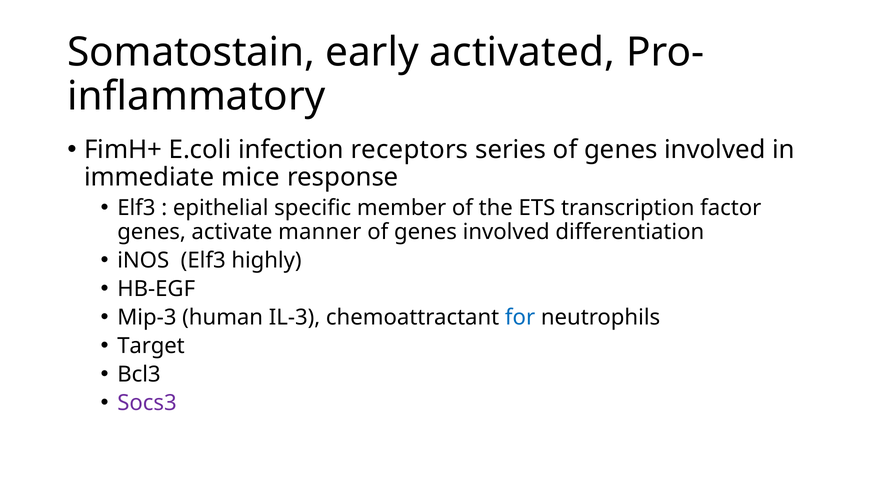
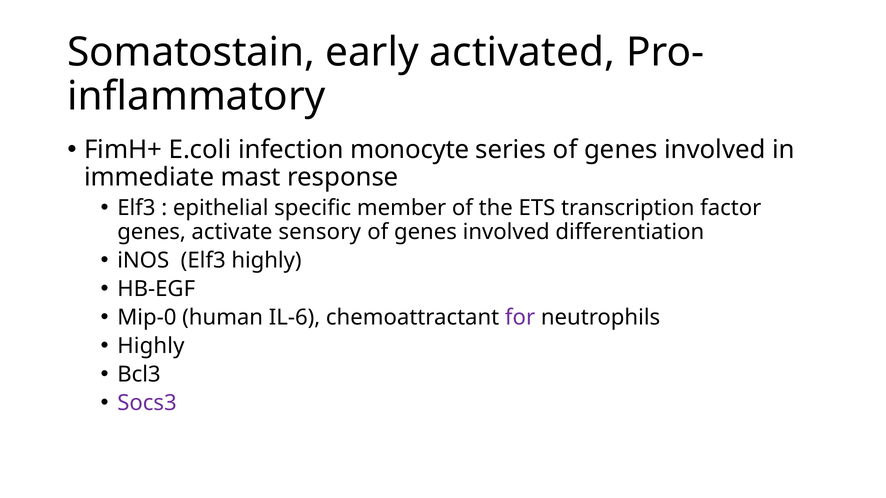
receptors: receptors -> monocyte
mice: mice -> mast
manner: manner -> sensory
Mip-3: Mip-3 -> Mip-0
IL-3: IL-3 -> IL-6
for colour: blue -> purple
Target at (151, 346): Target -> Highly
